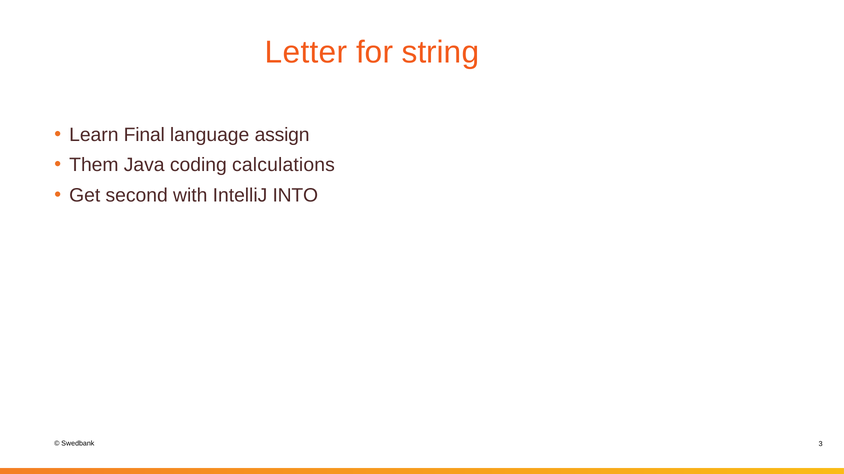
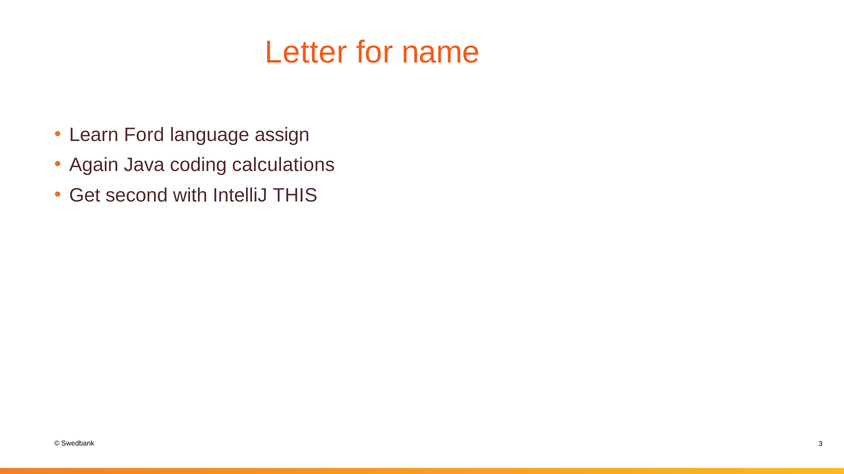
string: string -> name
Final: Final -> Ford
Them: Them -> Again
INTO: INTO -> THIS
